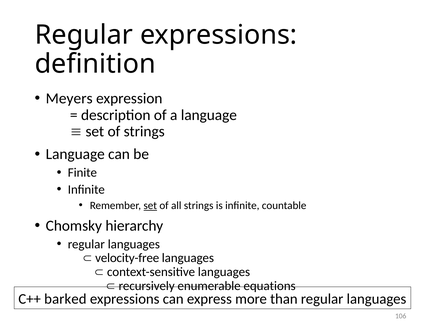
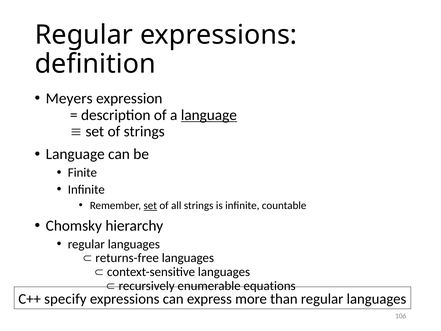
language at (209, 115) underline: none -> present
velocity-free: velocity-free -> returns-free
barked: barked -> specify
